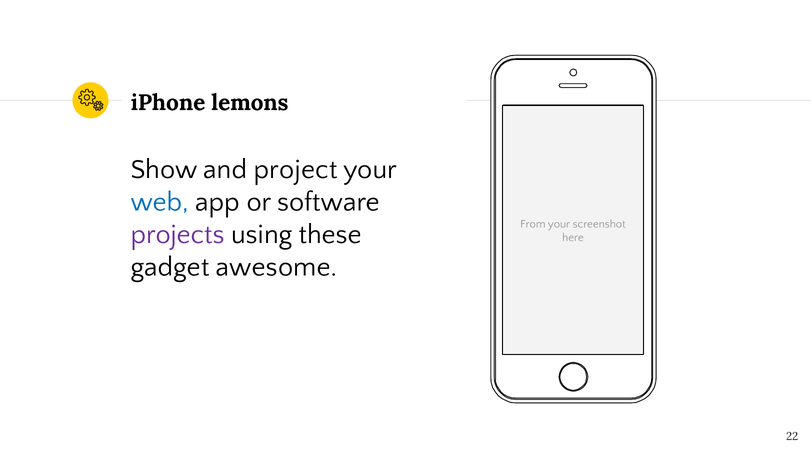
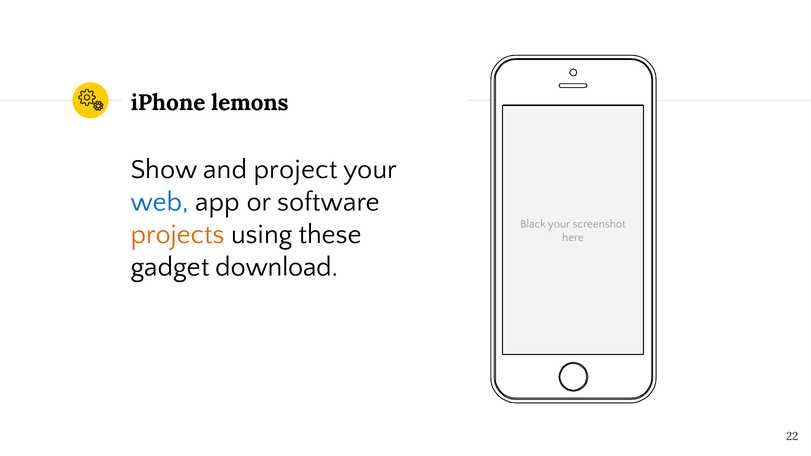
From: From -> Black
projects colour: purple -> orange
awesome: awesome -> download
